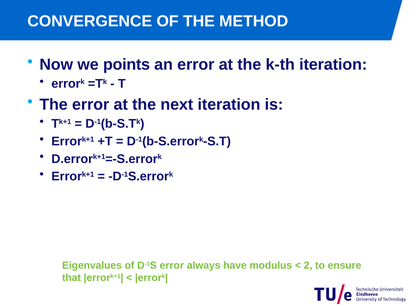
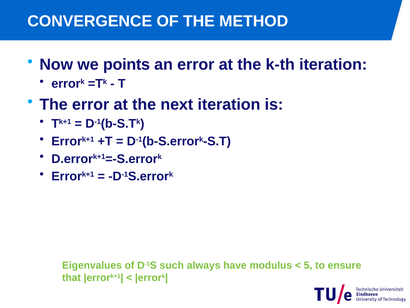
D-1S error: error -> such
2: 2 -> 5
